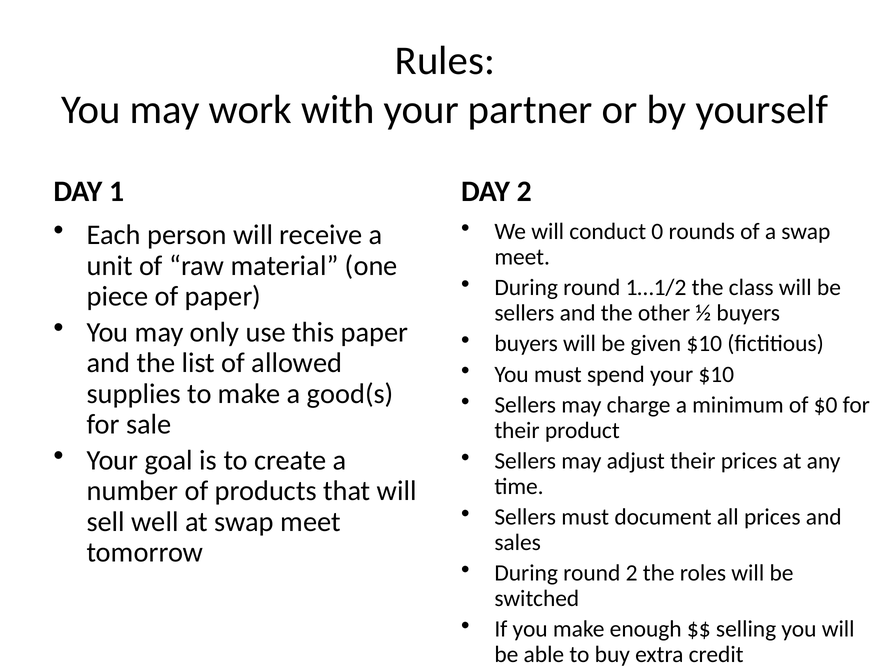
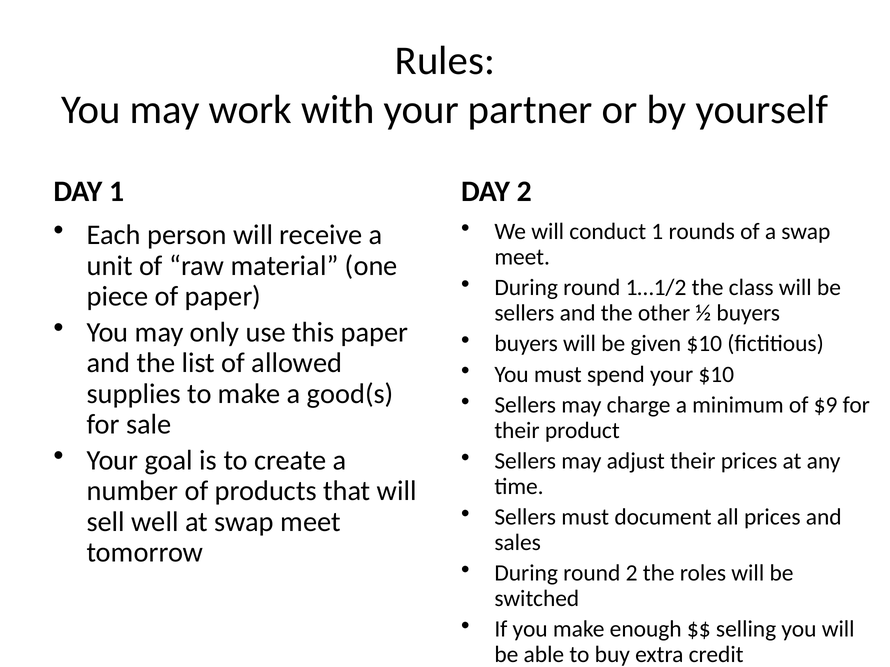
conduct 0: 0 -> 1
$0: $0 -> $9
